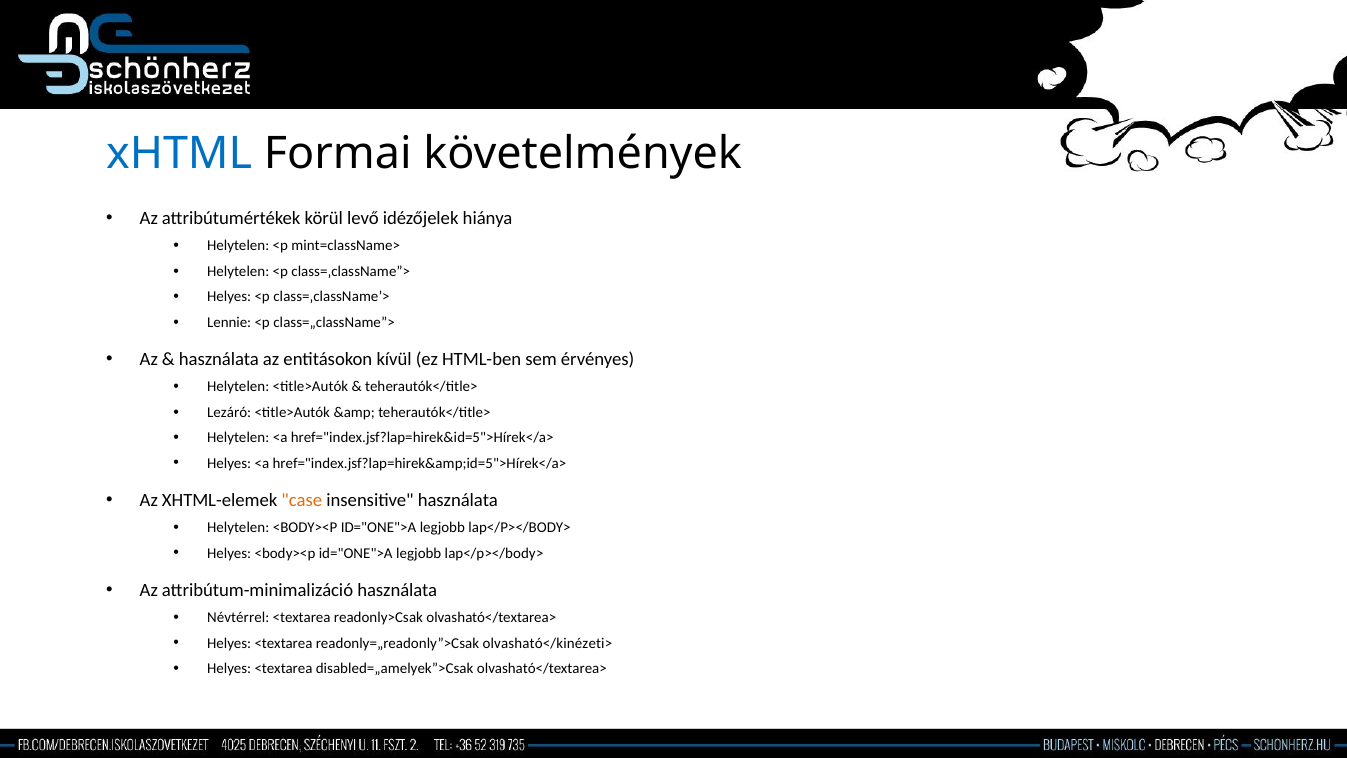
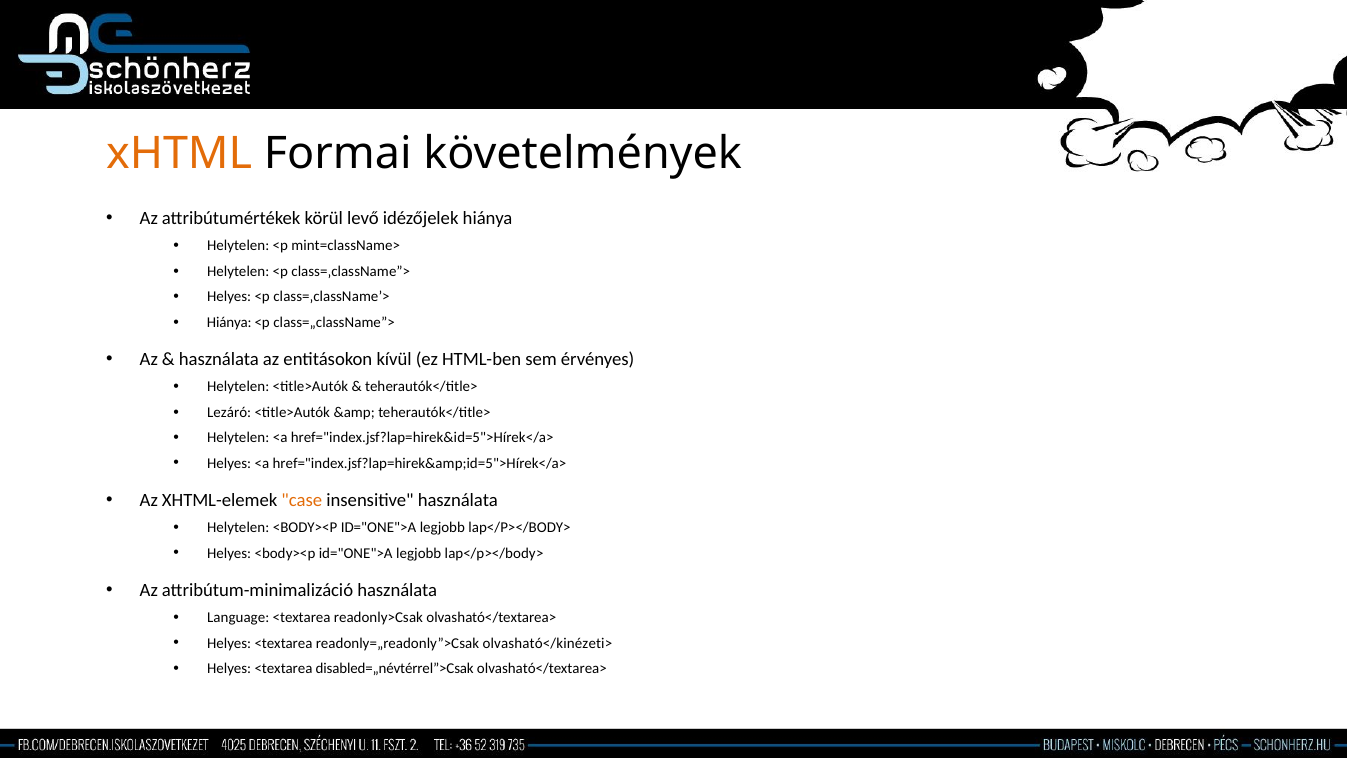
xHTML colour: blue -> orange
Lennie at (229, 322): Lennie -> Hiánya
Névtérrel: Névtérrel -> Language
disabled=„amelyek”>Csak: disabled=„amelyek”>Csak -> disabled=„névtérrel”>Csak
